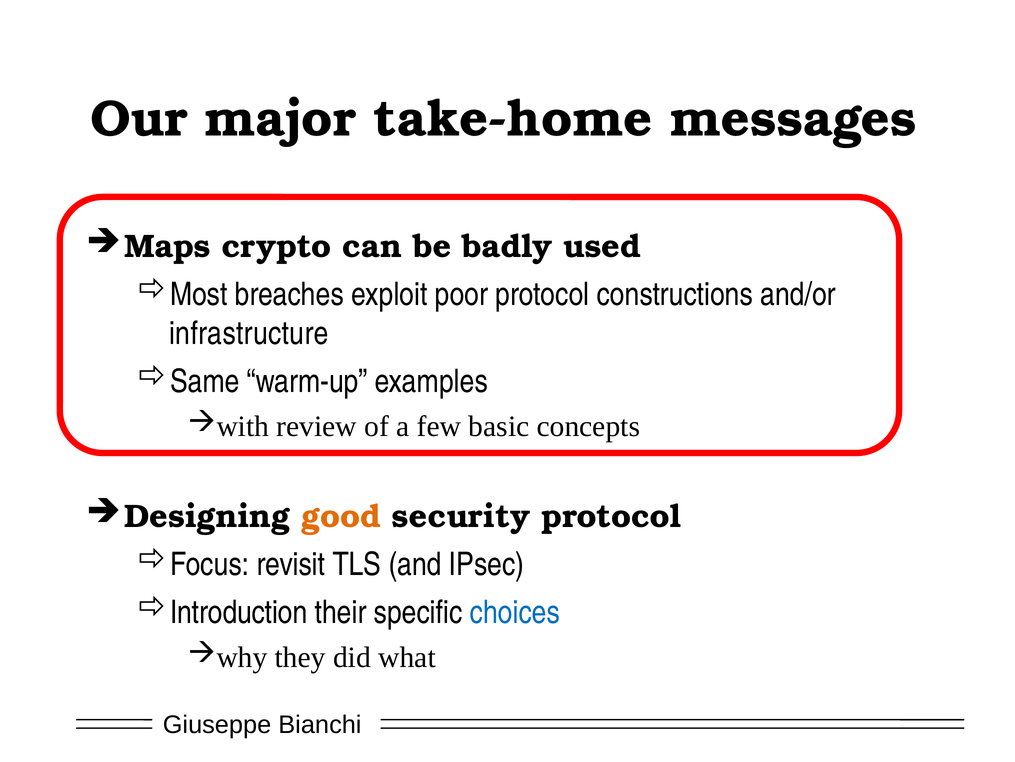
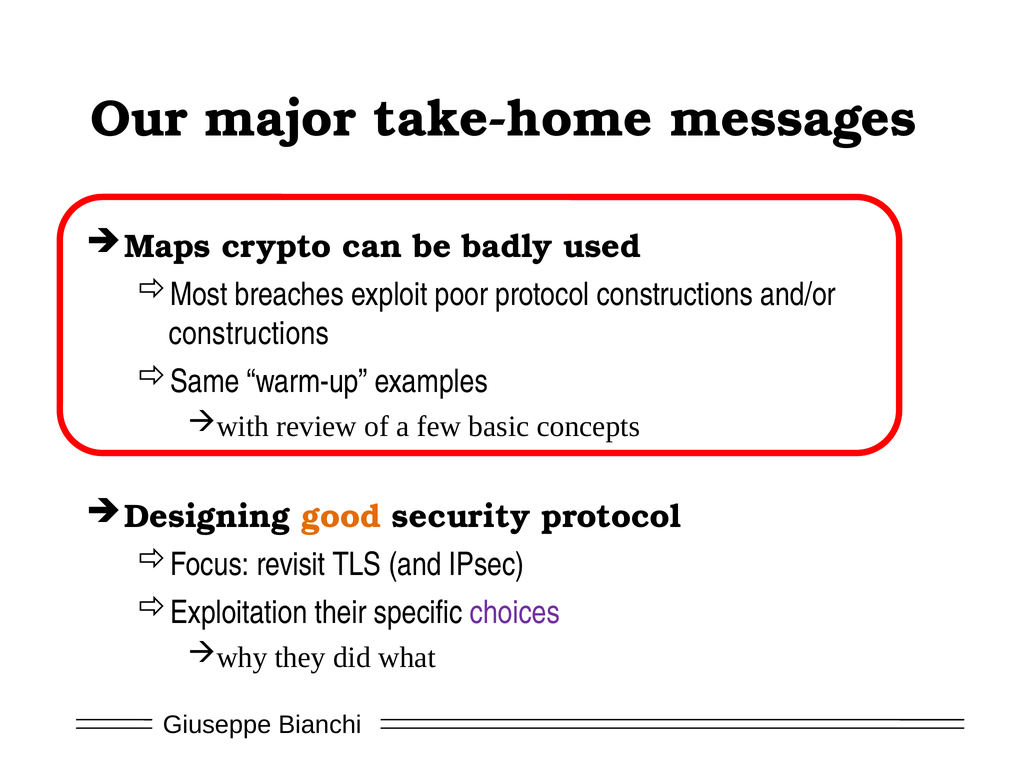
infrastructure at (249, 333): infrastructure -> constructions
Introduction: Introduction -> Exploitation
choices colour: blue -> purple
